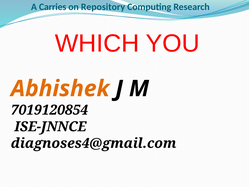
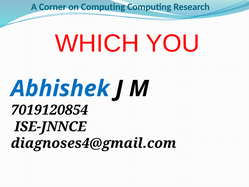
Carries: Carries -> Corner
on Repository: Repository -> Computing
Abhishek colour: orange -> blue
